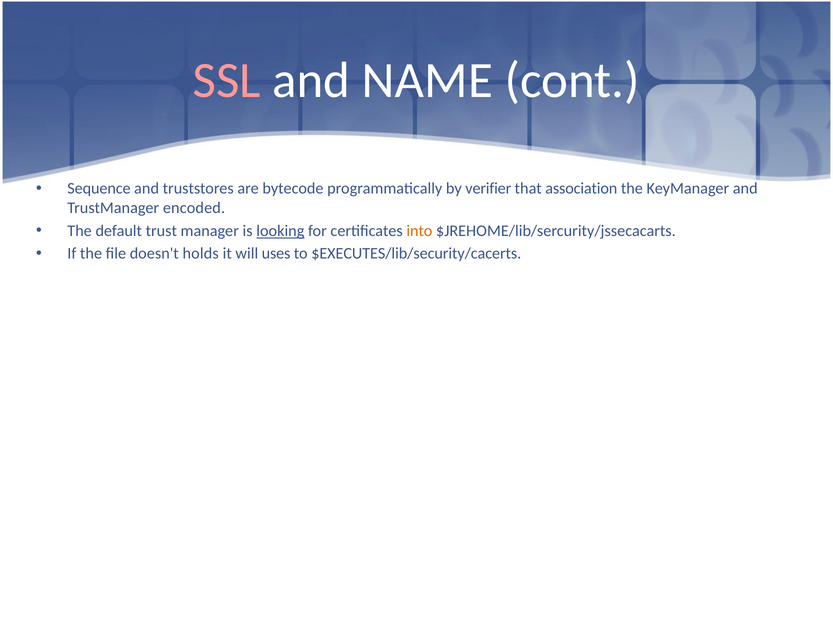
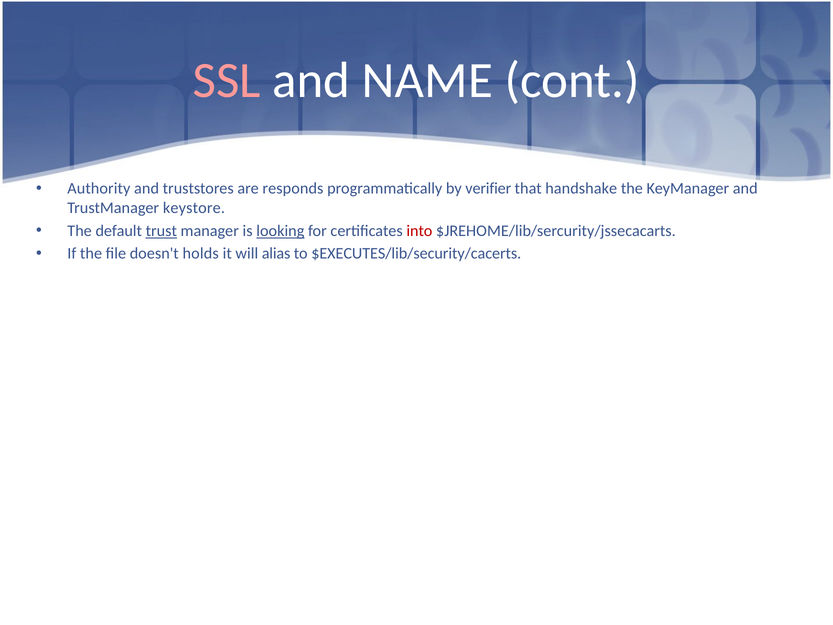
Sequence: Sequence -> Authority
bytecode: bytecode -> responds
association: association -> handshake
encoded: encoded -> keystore
trust underline: none -> present
into colour: orange -> red
uses: uses -> alias
